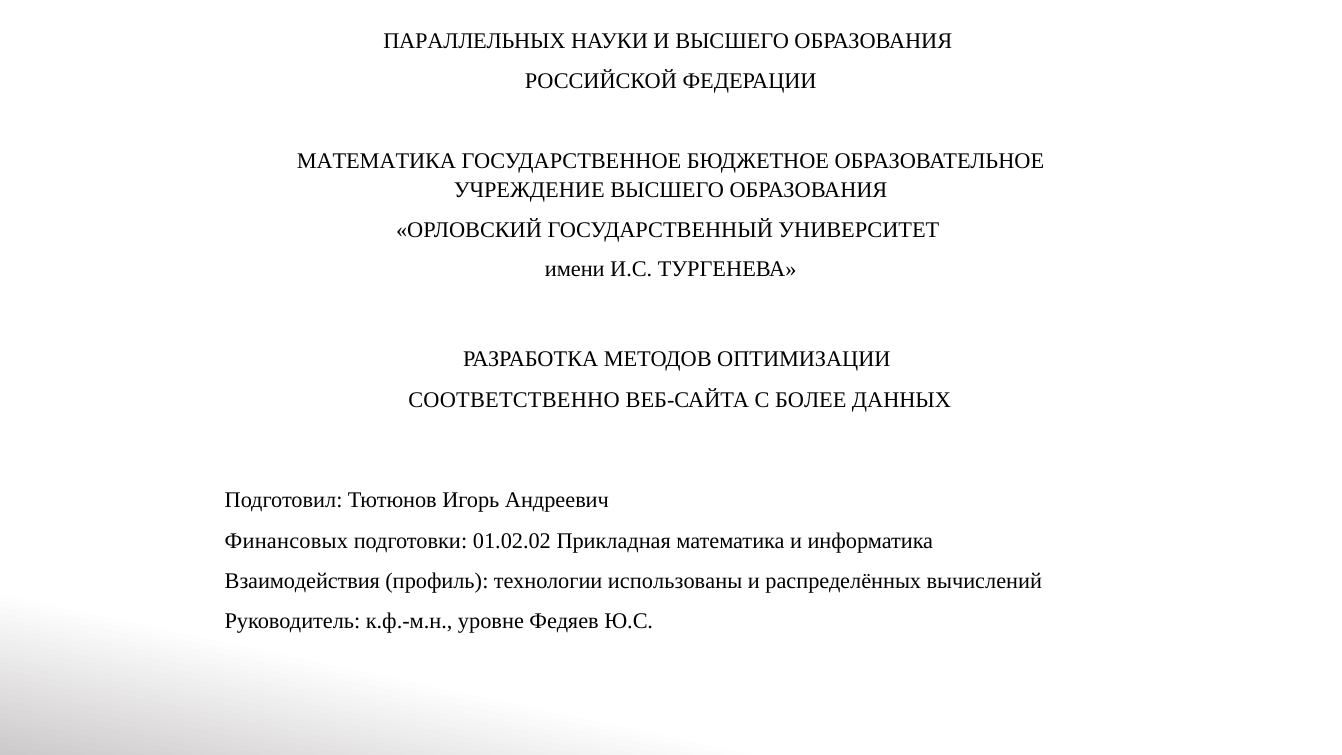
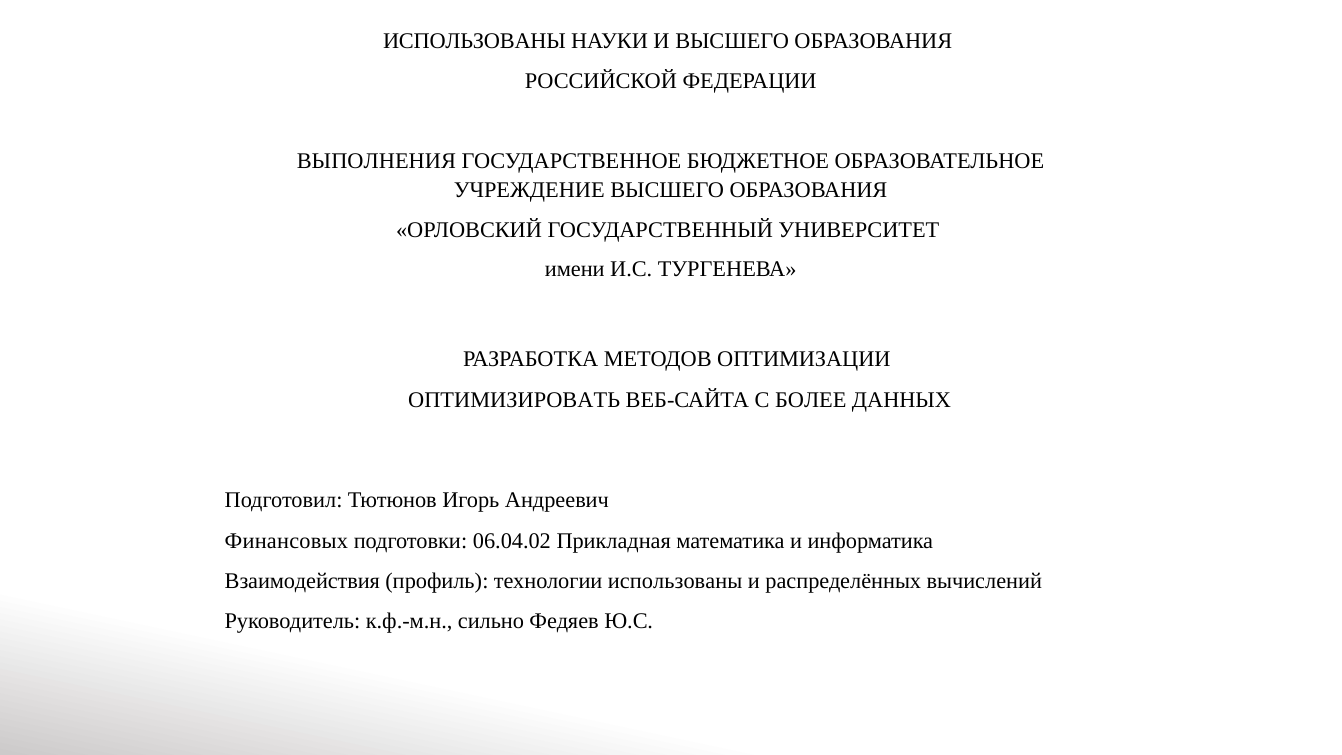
ПАРАЛЛЕЛЬНЫХ at (474, 41): ПАРАЛЛЕЛЬНЫХ -> ИСПОЛЬЗОВАНЫ
МАТЕМАТИКА at (376, 161): МАТЕМАТИКА -> ВЫПОЛНЕНИЯ
СООТВЕТСТВЕННО: СООТВЕТСТВЕННО -> ОПТИМИЗИРОВАТЬ
01.02.02: 01.02.02 -> 06.04.02
уровне: уровне -> сильно
